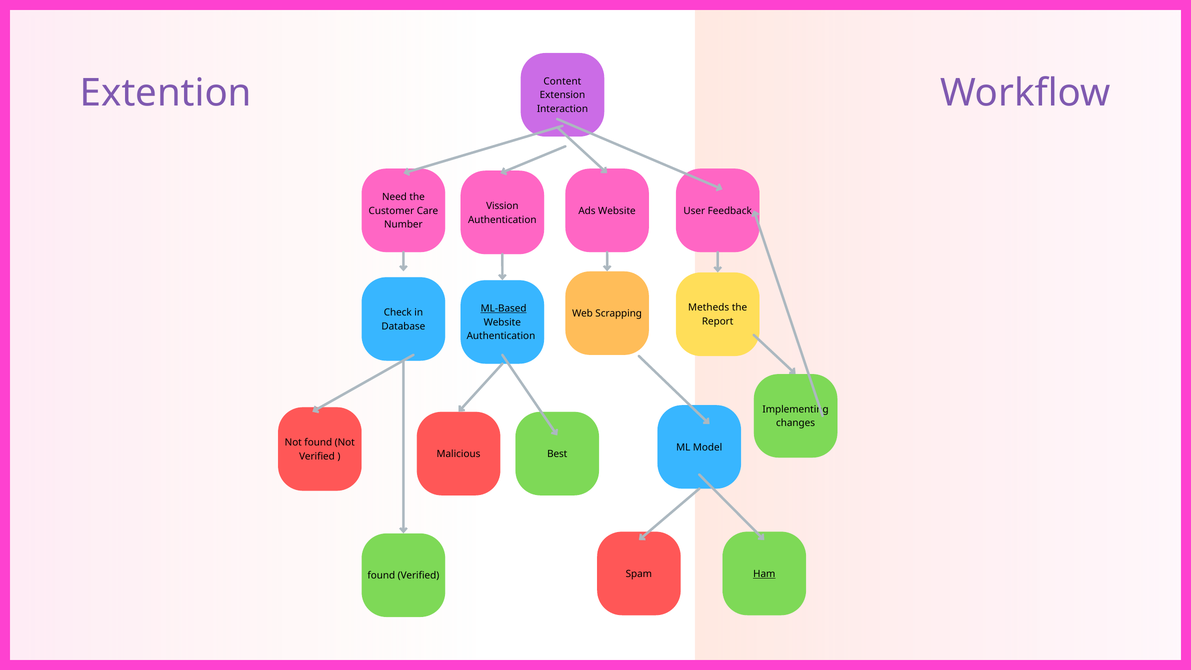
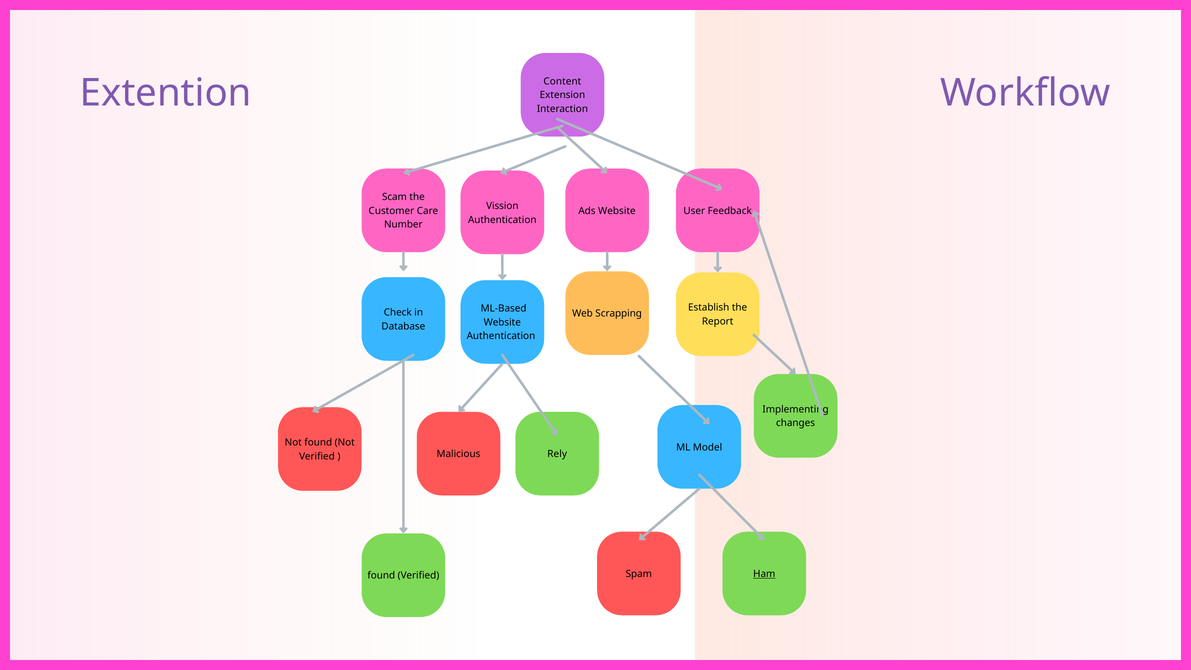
Need: Need -> Scam
Metheds: Metheds -> Establish
ML-Based underline: present -> none
Best: Best -> Rely
